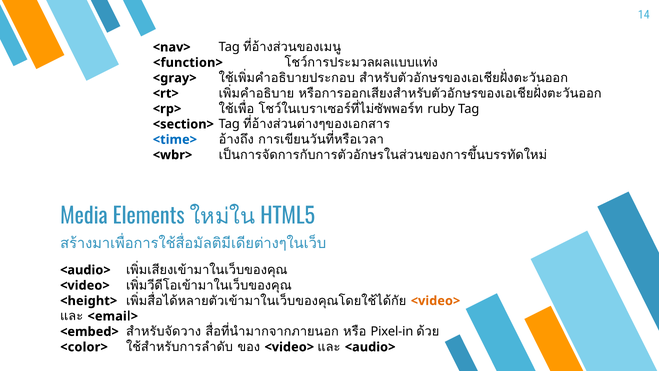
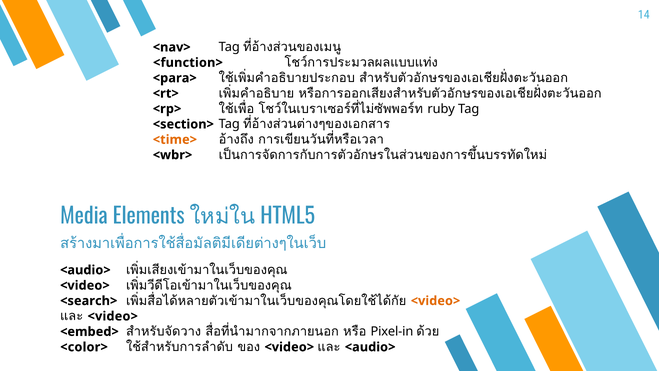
<gray>: <gray> -> <para>
<time> colour: blue -> orange
<height>: <height> -> <search>
<email> at (113, 316): <email> -> <video>
